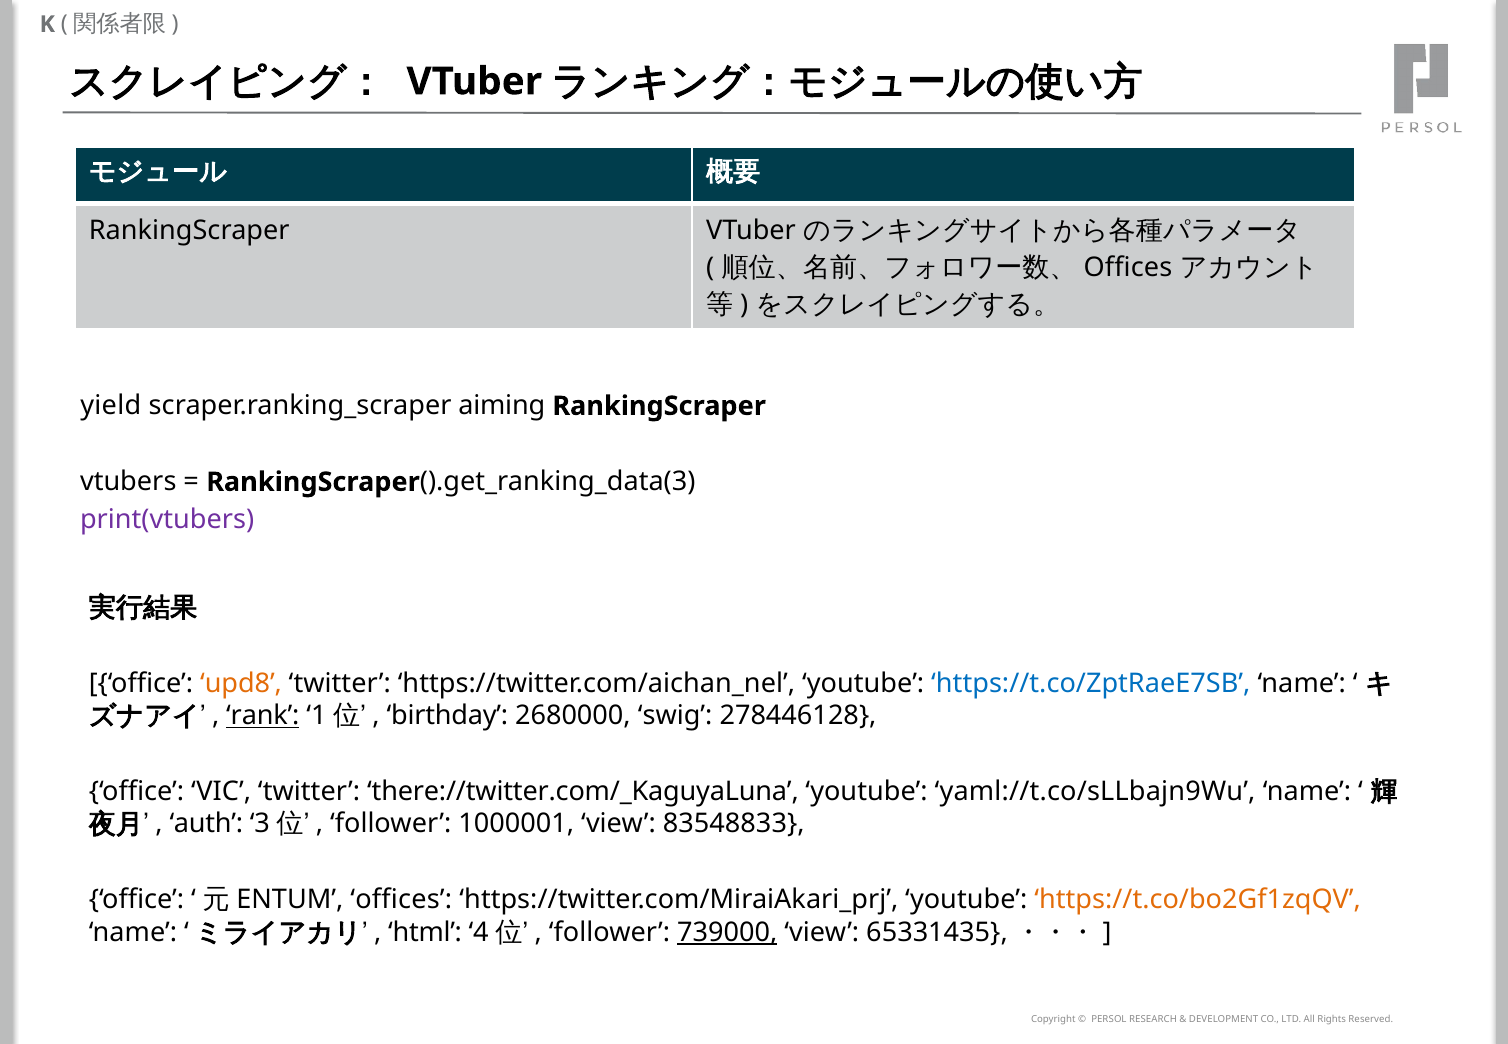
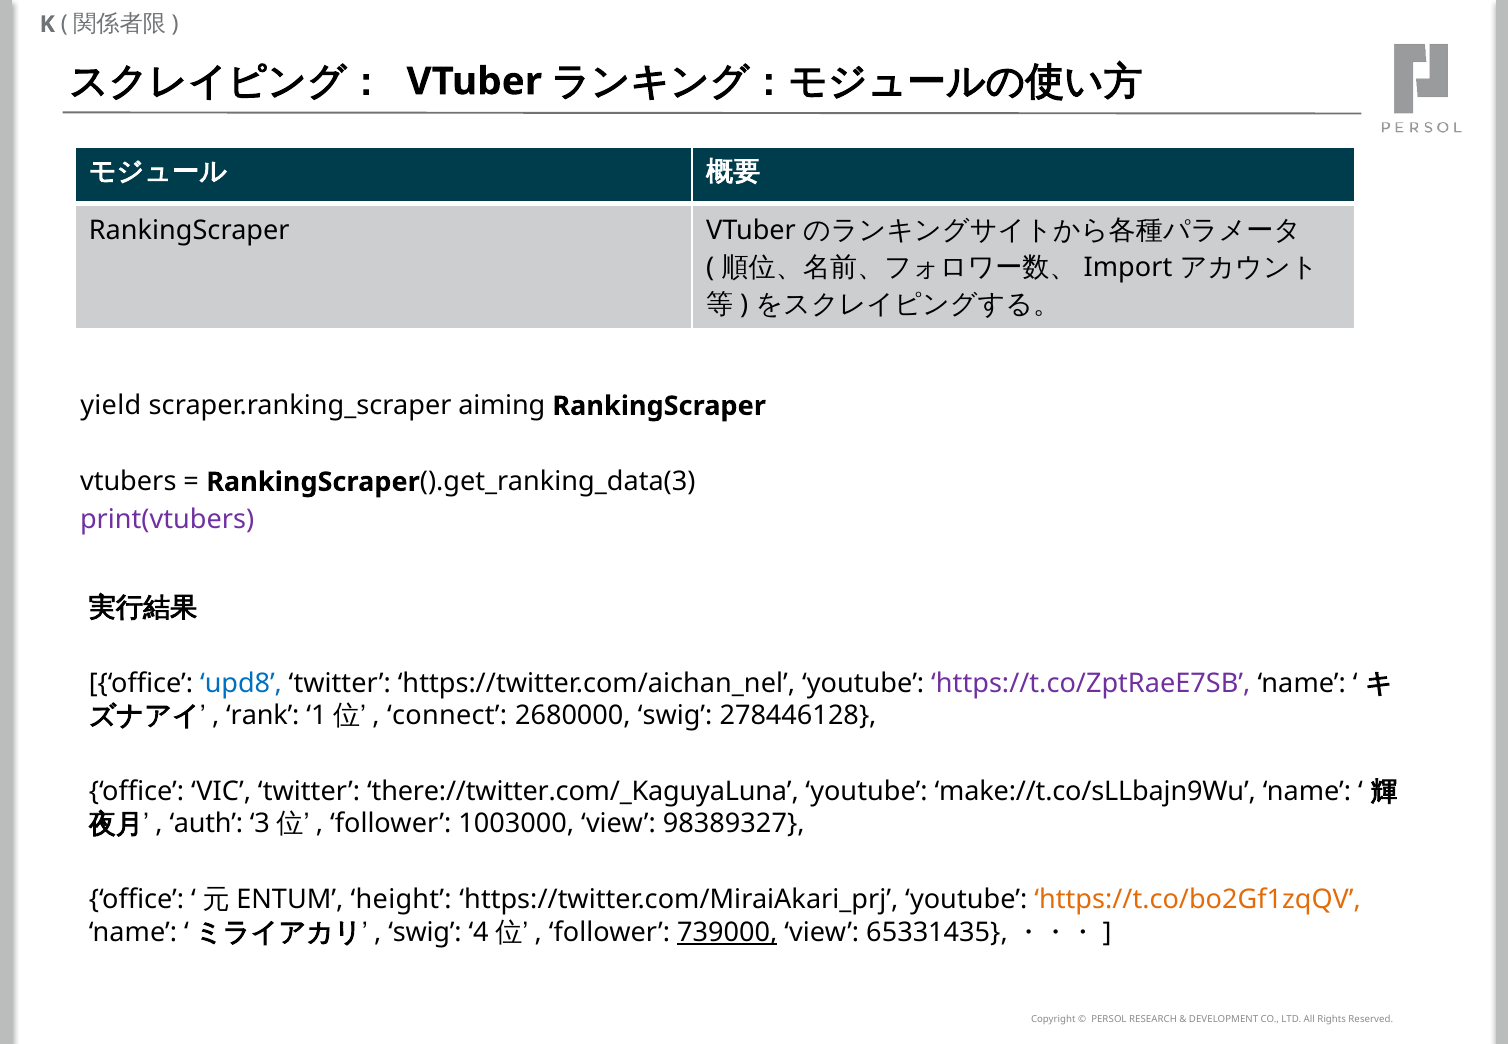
Offices at (1128, 268): Offices -> Import
upd8 colour: orange -> blue
https://t.co/ZptRaeE7SB colour: blue -> purple
rank underline: present -> none
birthday: birthday -> connect
yaml://t.co/sLLbajn9Wu: yaml://t.co/sLLbajn9Wu -> make://t.co/sLLbajn9Wu
1000001: 1000001 -> 1003000
83548833: 83548833 -> 98389327
offices at (401, 900): offices -> height
html at (425, 932): html -> swig
